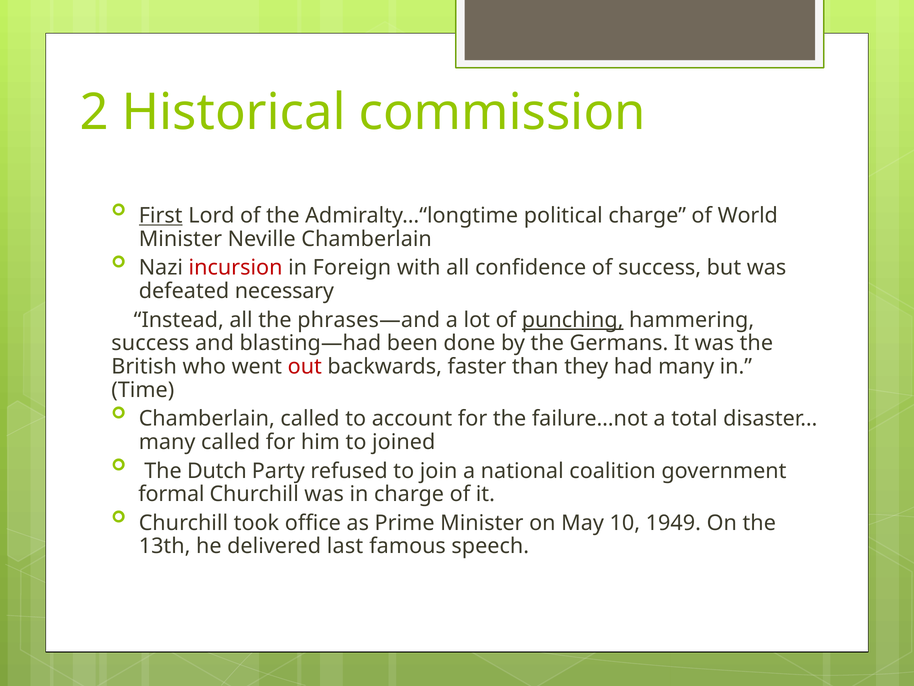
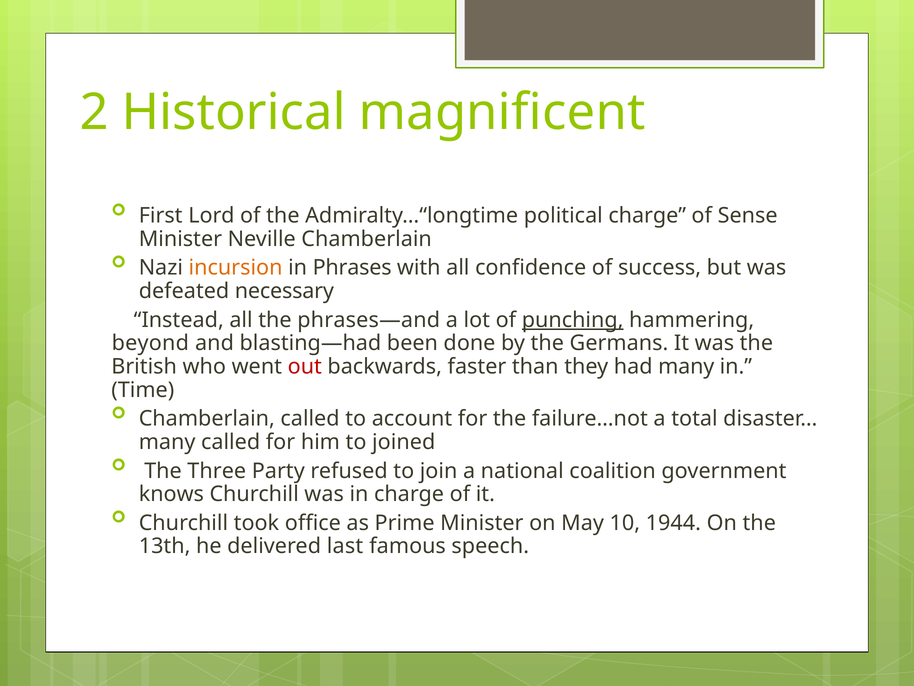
commission: commission -> magnificent
First underline: present -> none
World: World -> Sense
incursion colour: red -> orange
Foreign: Foreign -> Phrases
success at (150, 343): success -> beyond
Dutch: Dutch -> Three
formal: formal -> knows
1949: 1949 -> 1944
